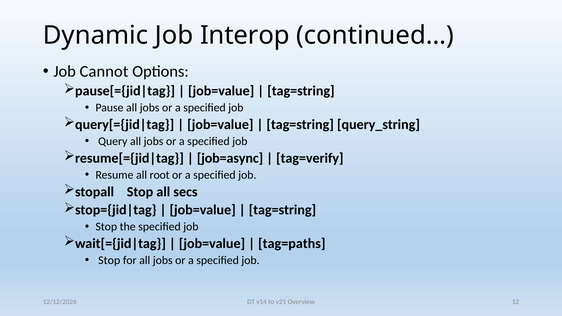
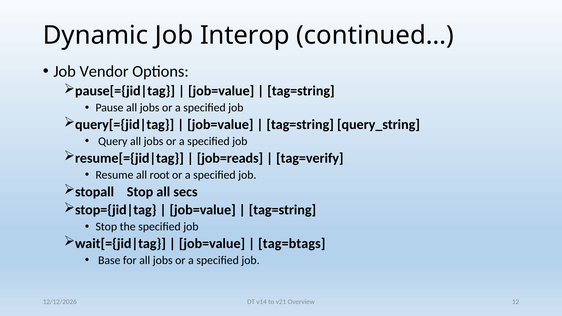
Cannot: Cannot -> Vendor
job=async: job=async -> job=reads
tag=paths: tag=paths -> tag=btags
Stop at (109, 260): Stop -> Base
